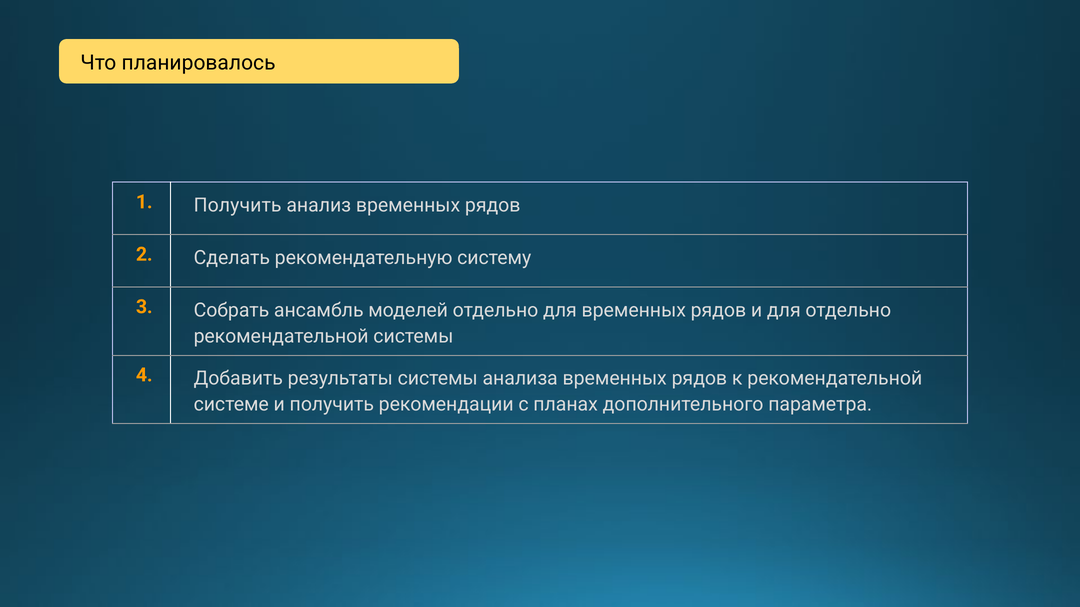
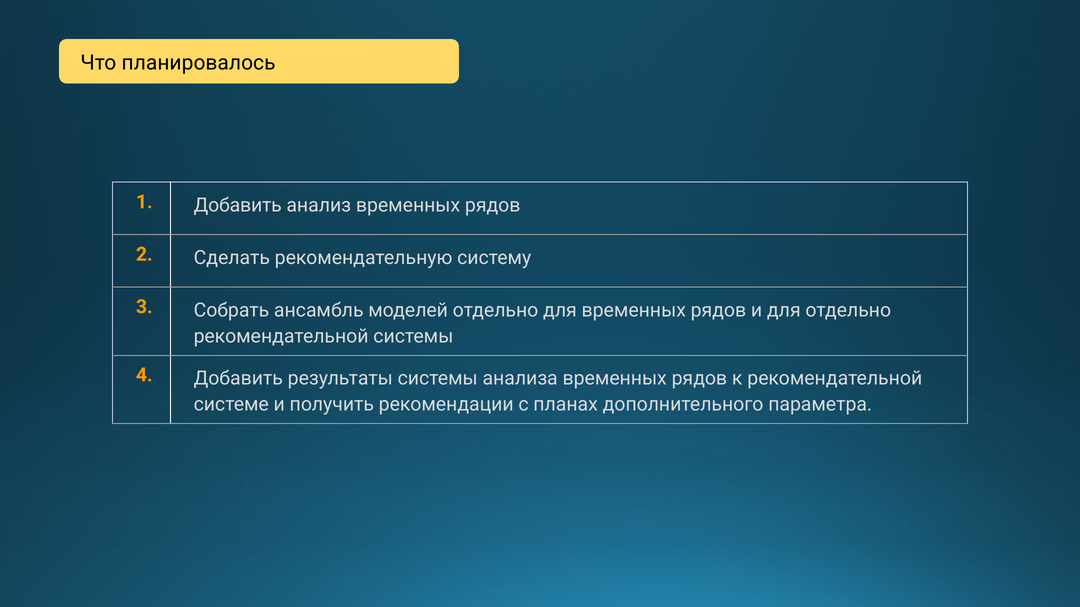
1 Получить: Получить -> Добавить
